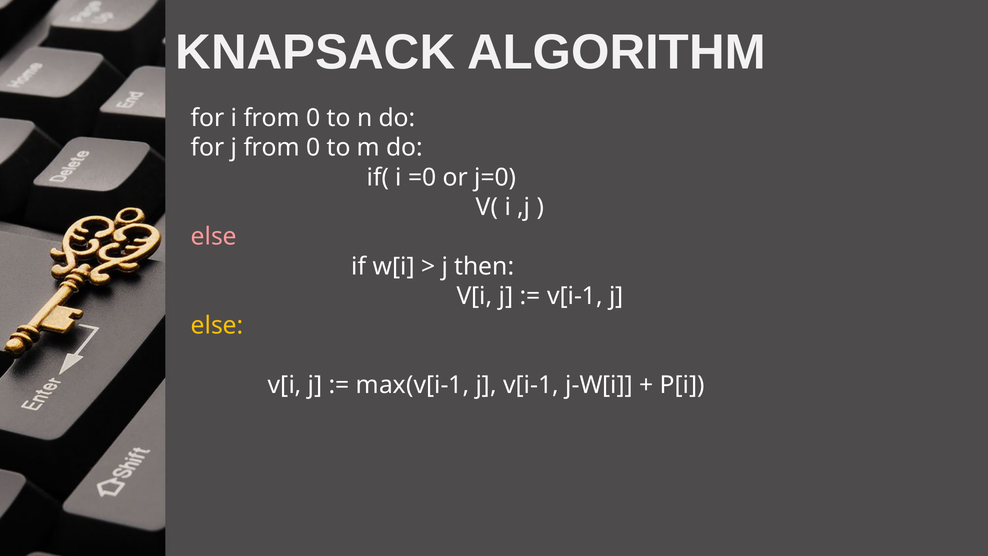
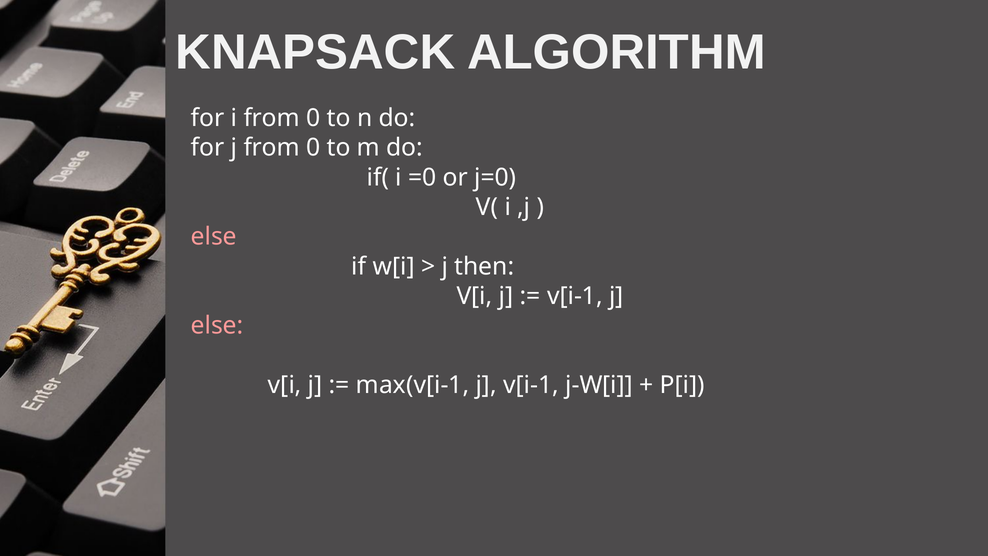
else at (217, 326) colour: yellow -> pink
